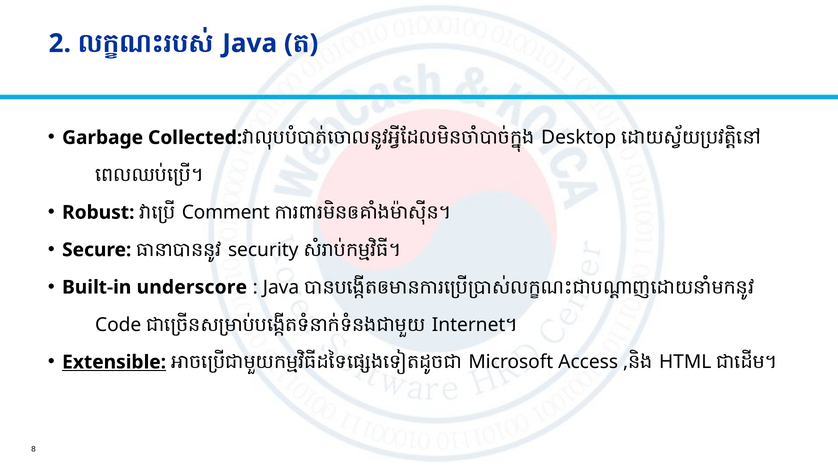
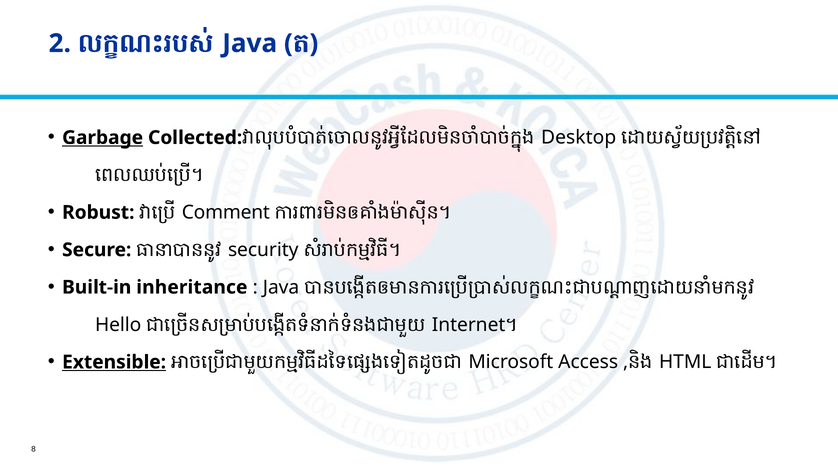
Garbage underline: none -> present
underscore: underscore -> inheritance
Code: Code -> Hello
